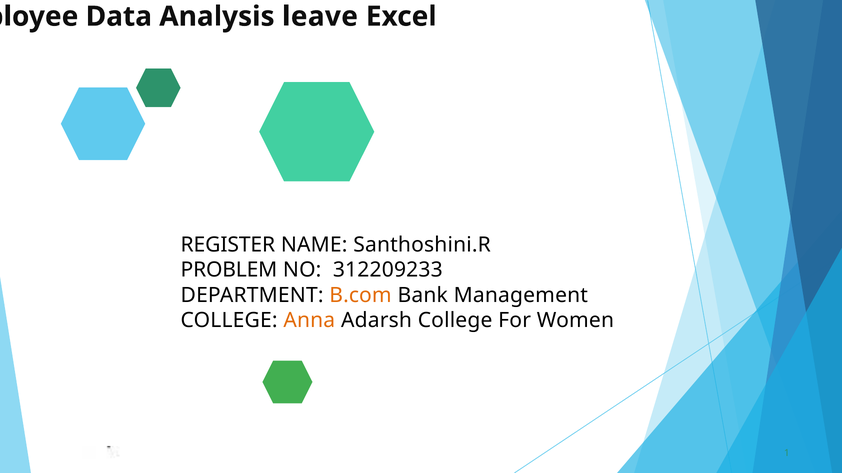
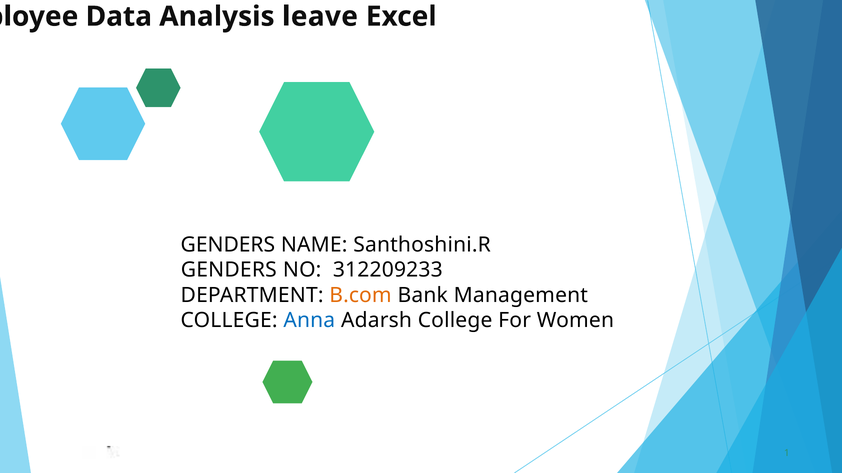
REGISTER at (228, 245): REGISTER -> GENDERS
PROBLEM at (229, 270): PROBLEM -> GENDERS
Anna colour: orange -> blue
